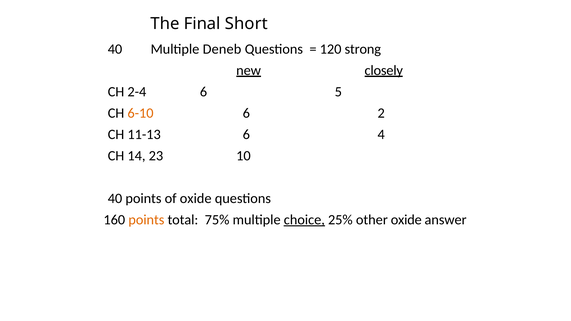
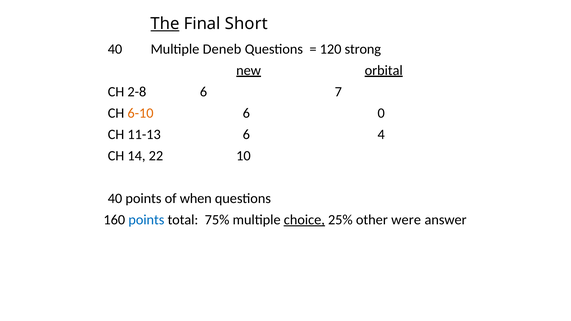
The underline: none -> present
closely: closely -> orbital
2-4: 2-4 -> 2-8
5: 5 -> 7
2: 2 -> 0
23: 23 -> 22
of oxide: oxide -> when
points at (146, 220) colour: orange -> blue
other oxide: oxide -> were
